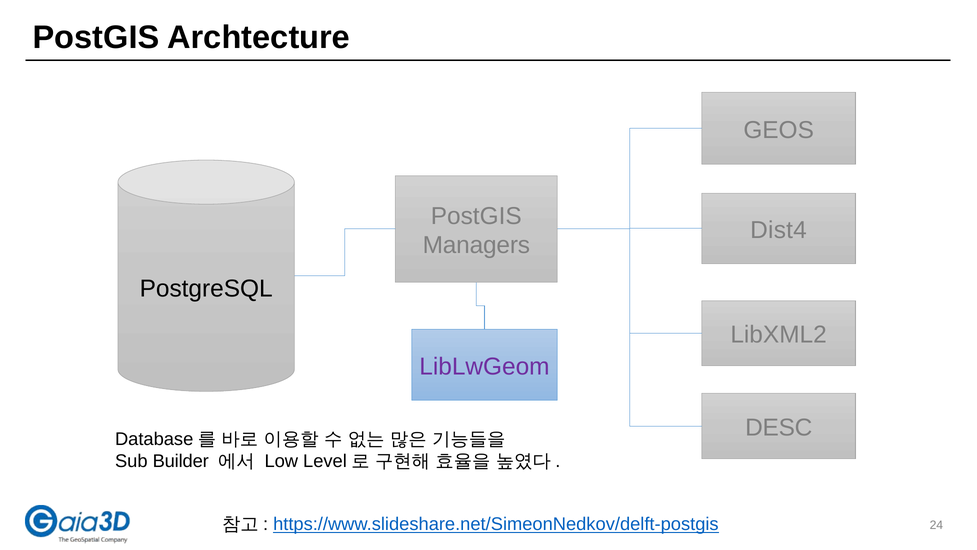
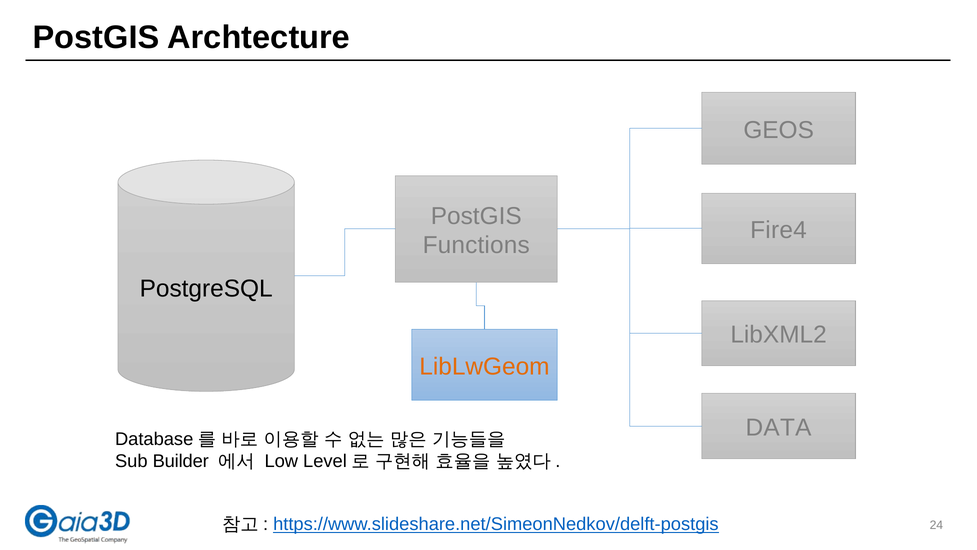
Dist4: Dist4 -> Fire4
Managers: Managers -> Functions
LibLwGeom colour: purple -> orange
DESC: DESC -> DATA
